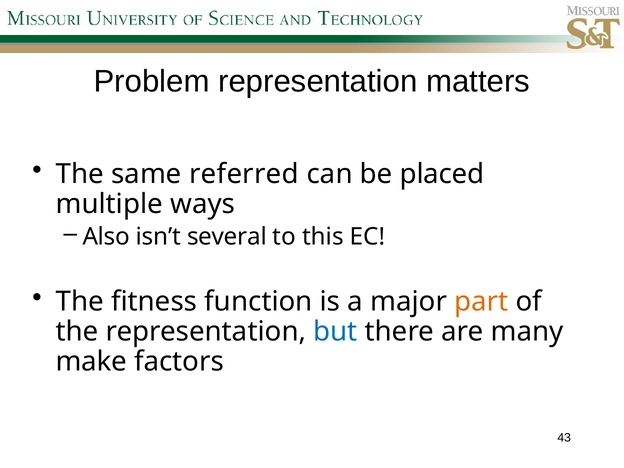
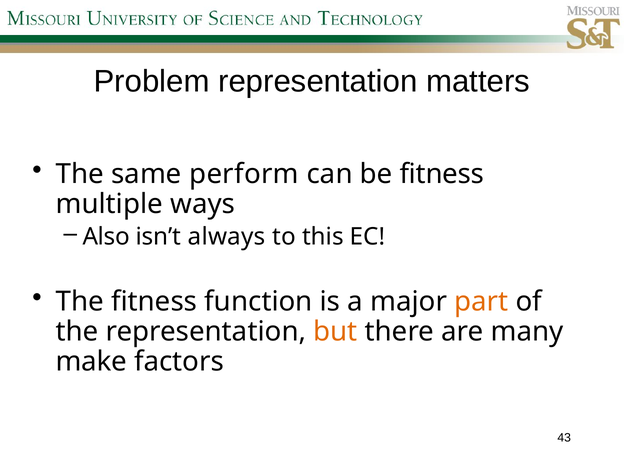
referred: referred -> perform
be placed: placed -> fitness
several: several -> always
but colour: blue -> orange
